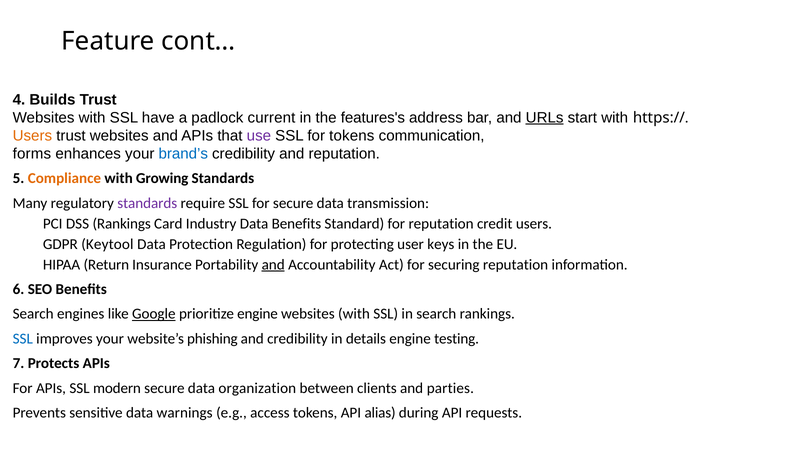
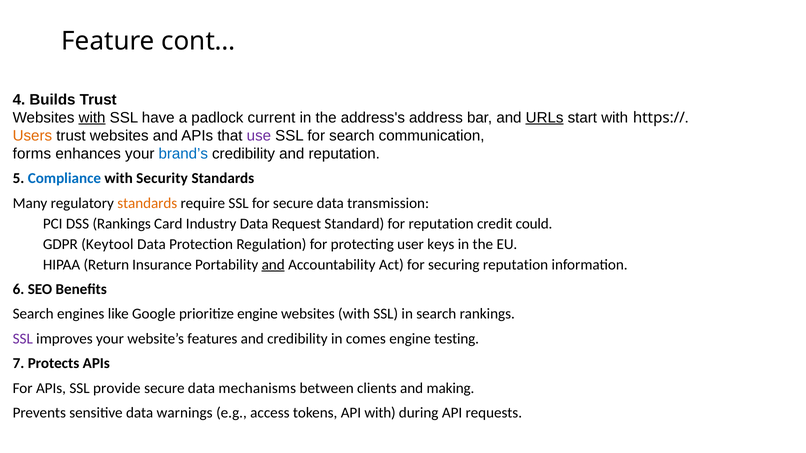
with at (92, 118) underline: none -> present
features's: features's -> address's
for tokens: tokens -> search
Compliance colour: orange -> blue
Growing: Growing -> Security
standards at (147, 203) colour: purple -> orange
Data Benefits: Benefits -> Request
credit users: users -> could
Google underline: present -> none
SSL at (23, 339) colour: blue -> purple
phishing: phishing -> features
details: details -> comes
modern: modern -> provide
organization: organization -> mechanisms
parties: parties -> making
API alias: alias -> with
